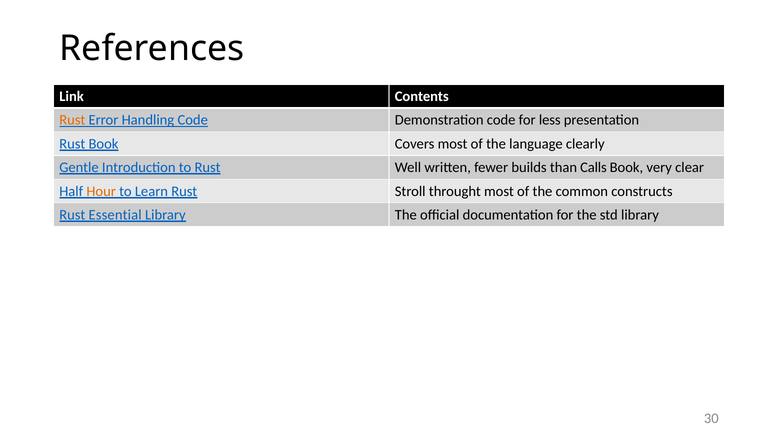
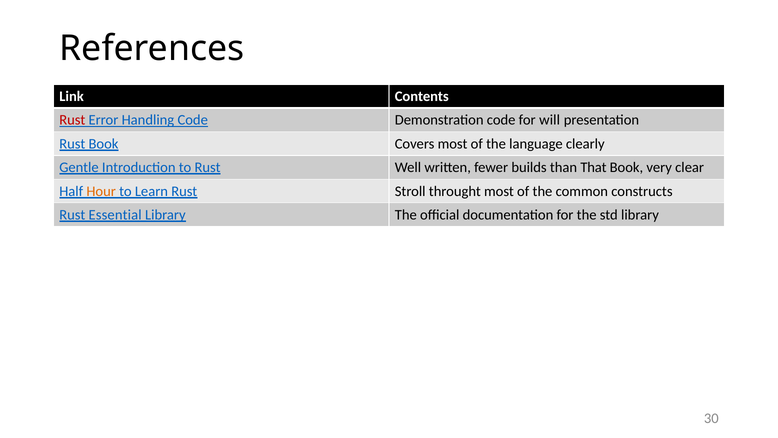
Rust at (72, 120) colour: orange -> red
less: less -> will
Calls: Calls -> That
